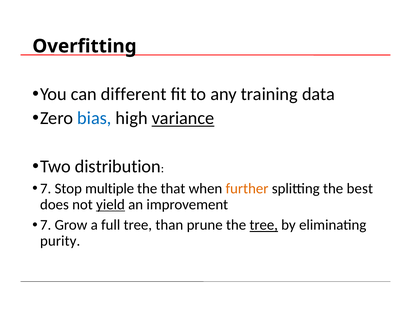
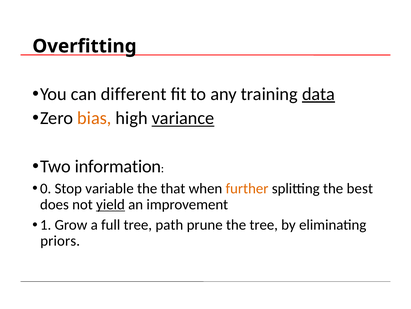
data underline: none -> present
bias colour: blue -> orange
distribution: distribution -> information
7 at (46, 188): 7 -> 0
multiple: multiple -> variable
7 at (46, 224): 7 -> 1
than: than -> path
tree at (264, 224) underline: present -> none
purity: purity -> priors
